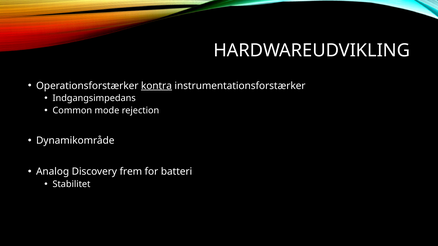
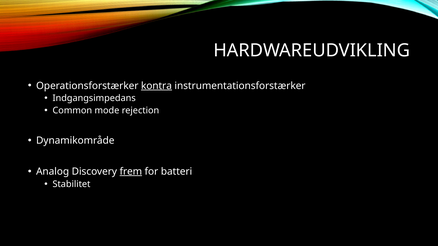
frem underline: none -> present
